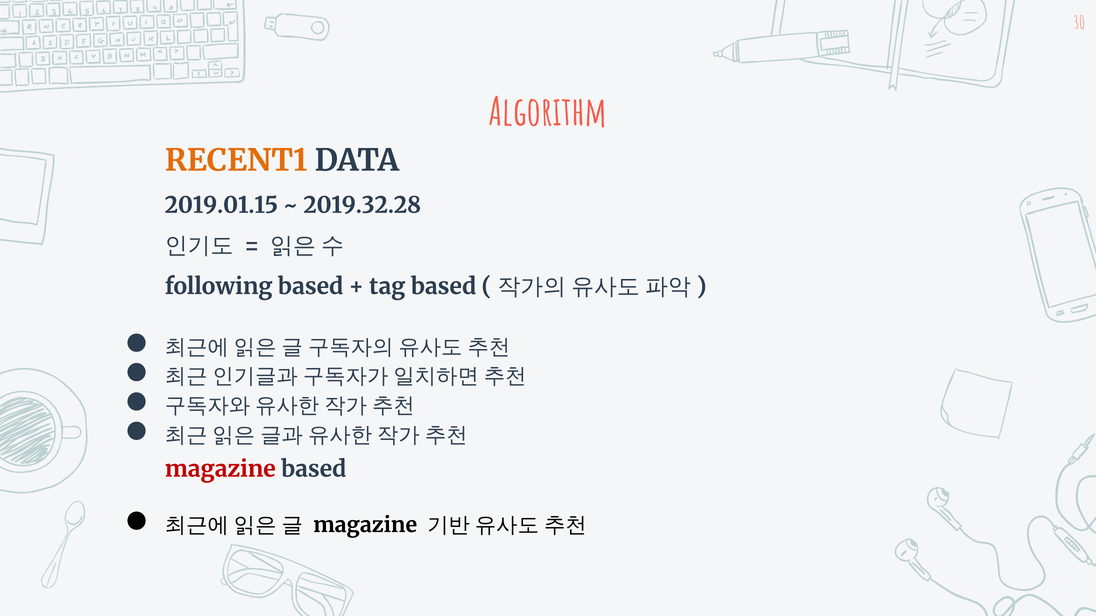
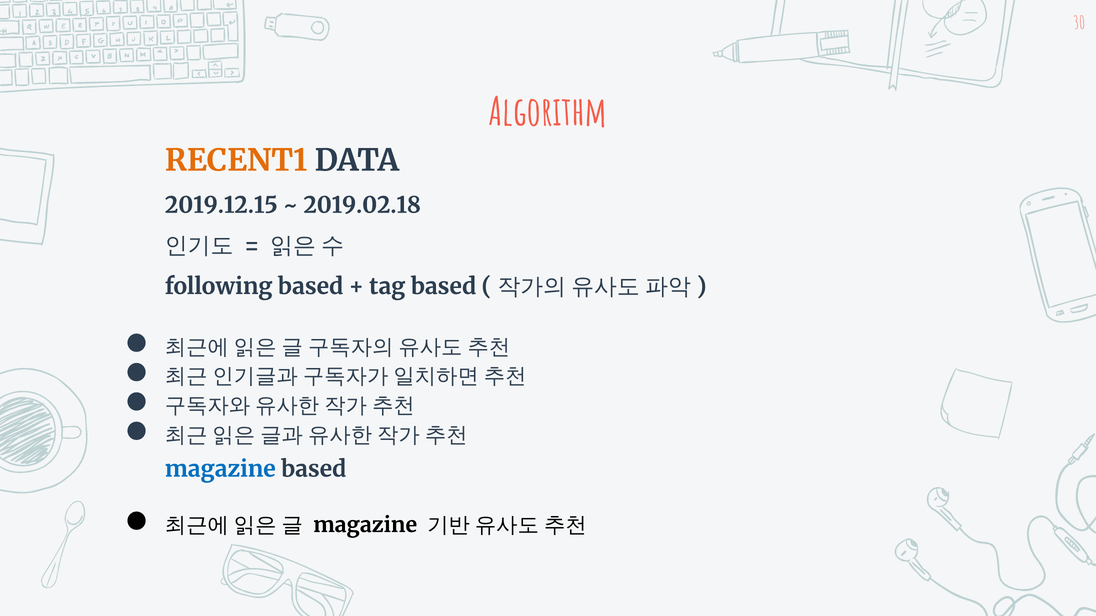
2019.01.15: 2019.01.15 -> 2019.12.15
2019.32.28: 2019.32.28 -> 2019.02.18
magazine at (220, 470) colour: red -> blue
